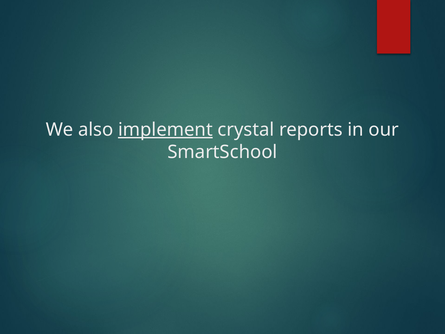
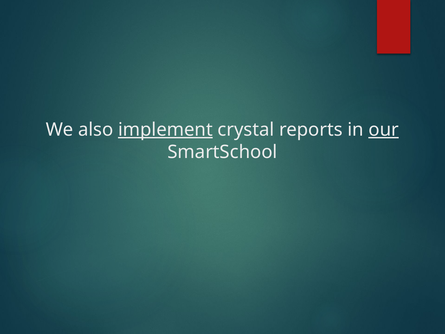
our underline: none -> present
